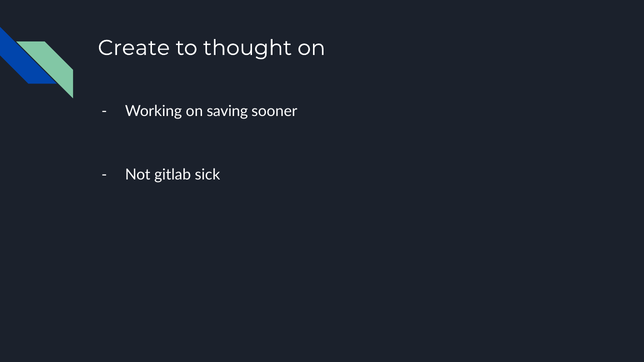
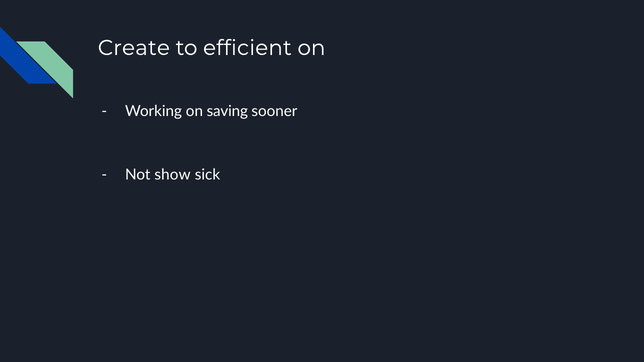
thought: thought -> efficient
gitlab: gitlab -> show
